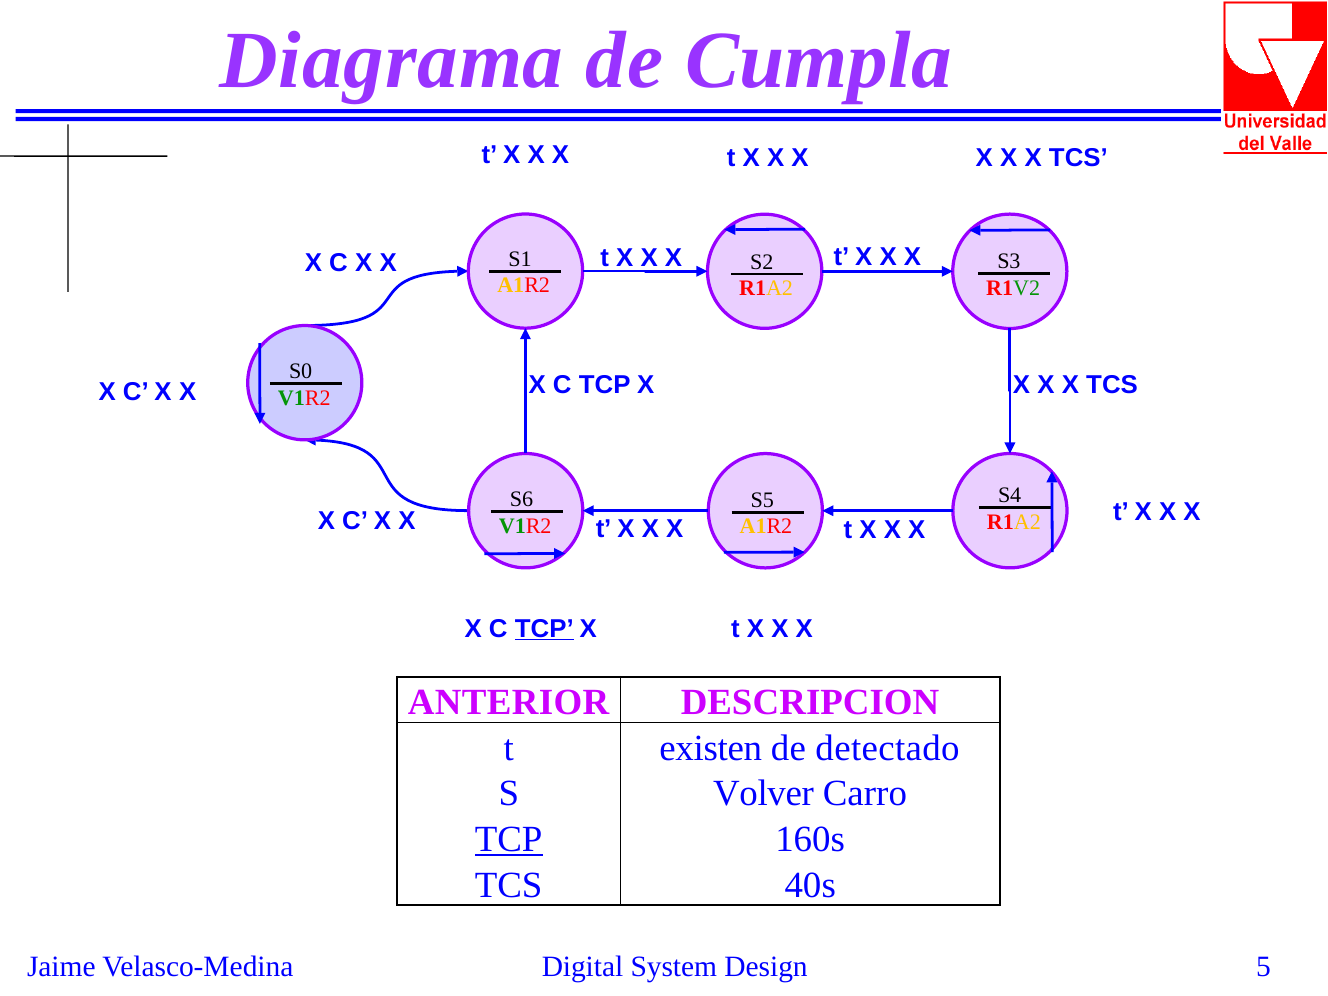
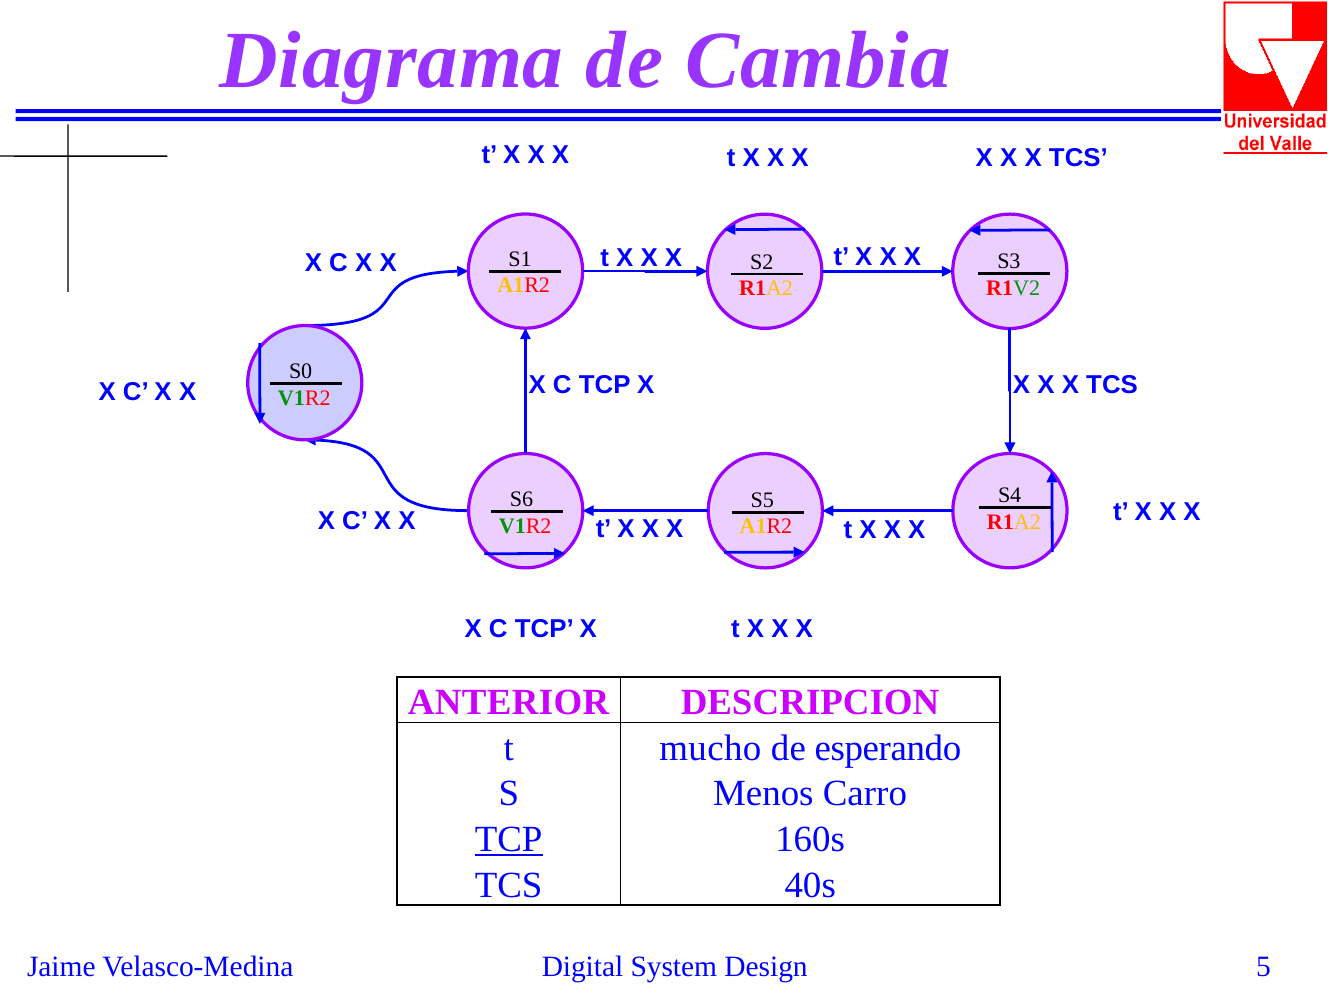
Cumpla: Cumpla -> Cambia
TCP at (544, 629) underline: present -> none
existen: existen -> mucho
detectado: detectado -> esperando
Volver: Volver -> Menos
